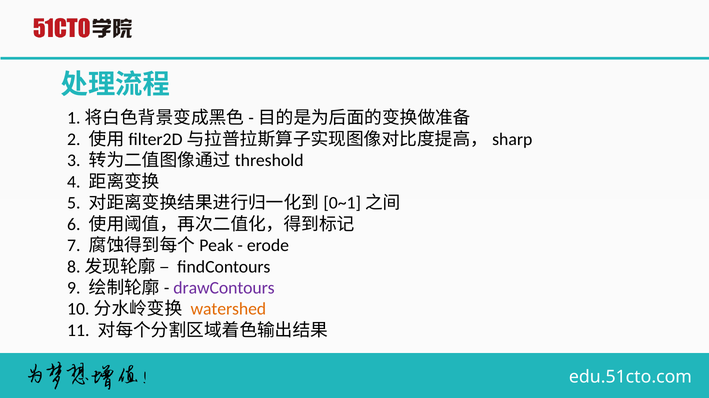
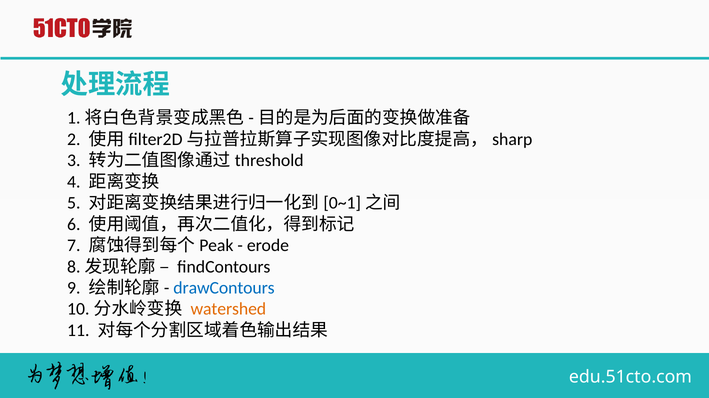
drawContours colour: purple -> blue
